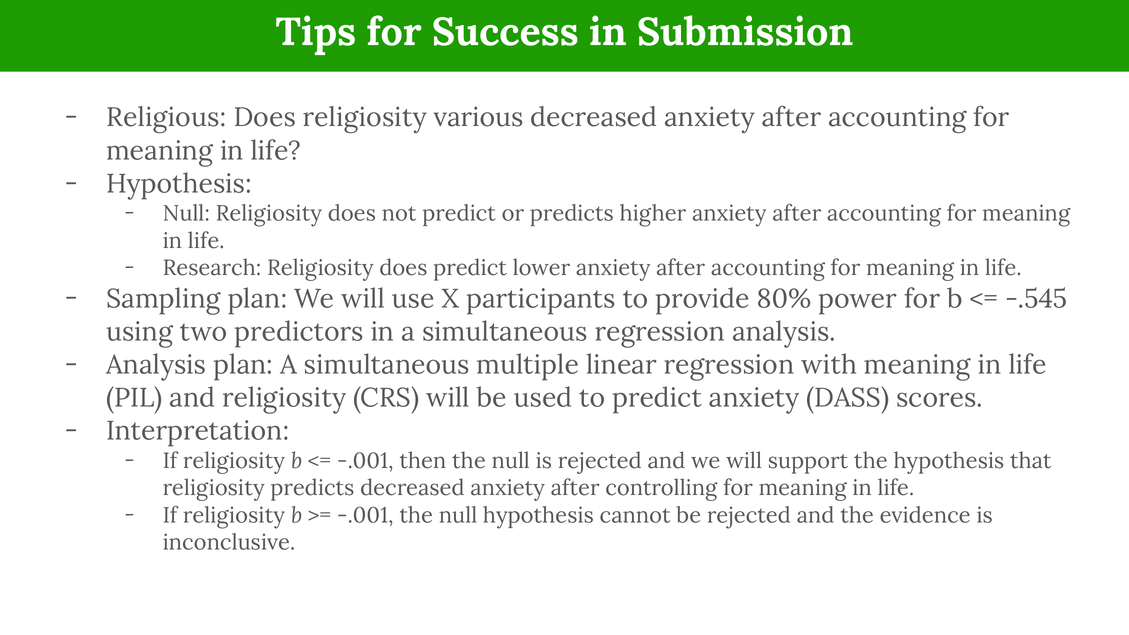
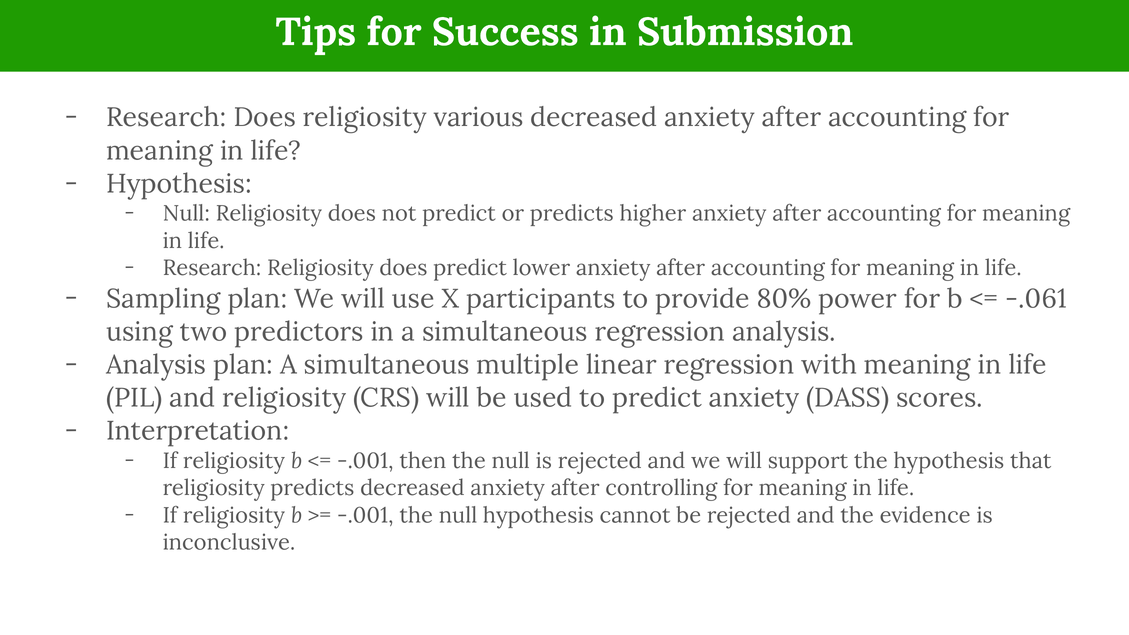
Religious at (166, 118): Religious -> Research
-.545: -.545 -> -.061
